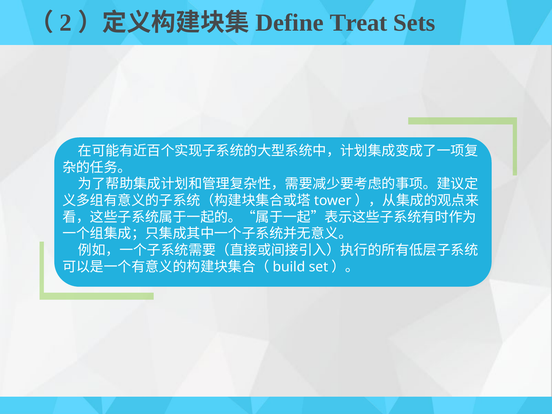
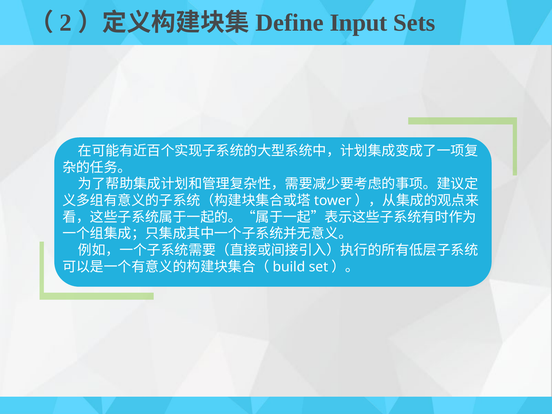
Treat: Treat -> Input
